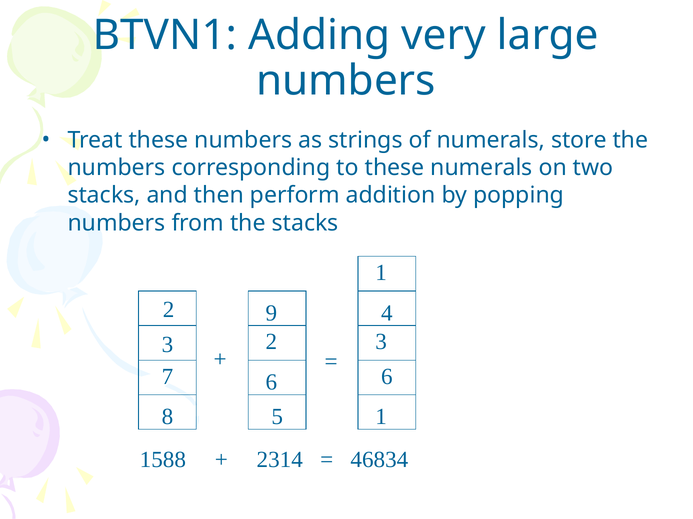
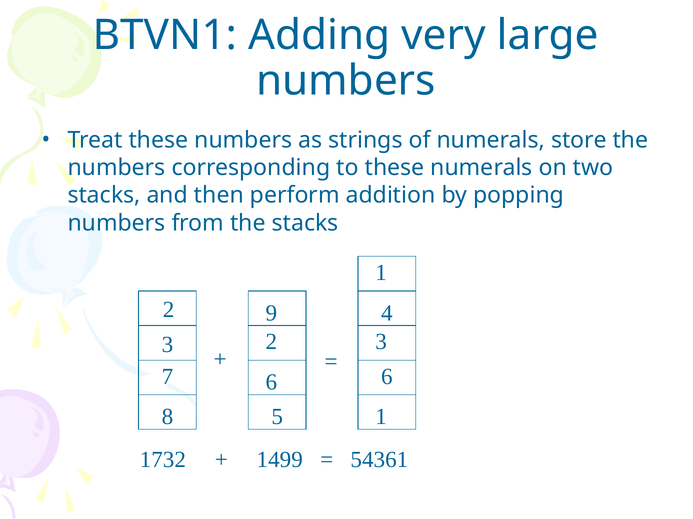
1588: 1588 -> 1732
2314: 2314 -> 1499
46834: 46834 -> 54361
